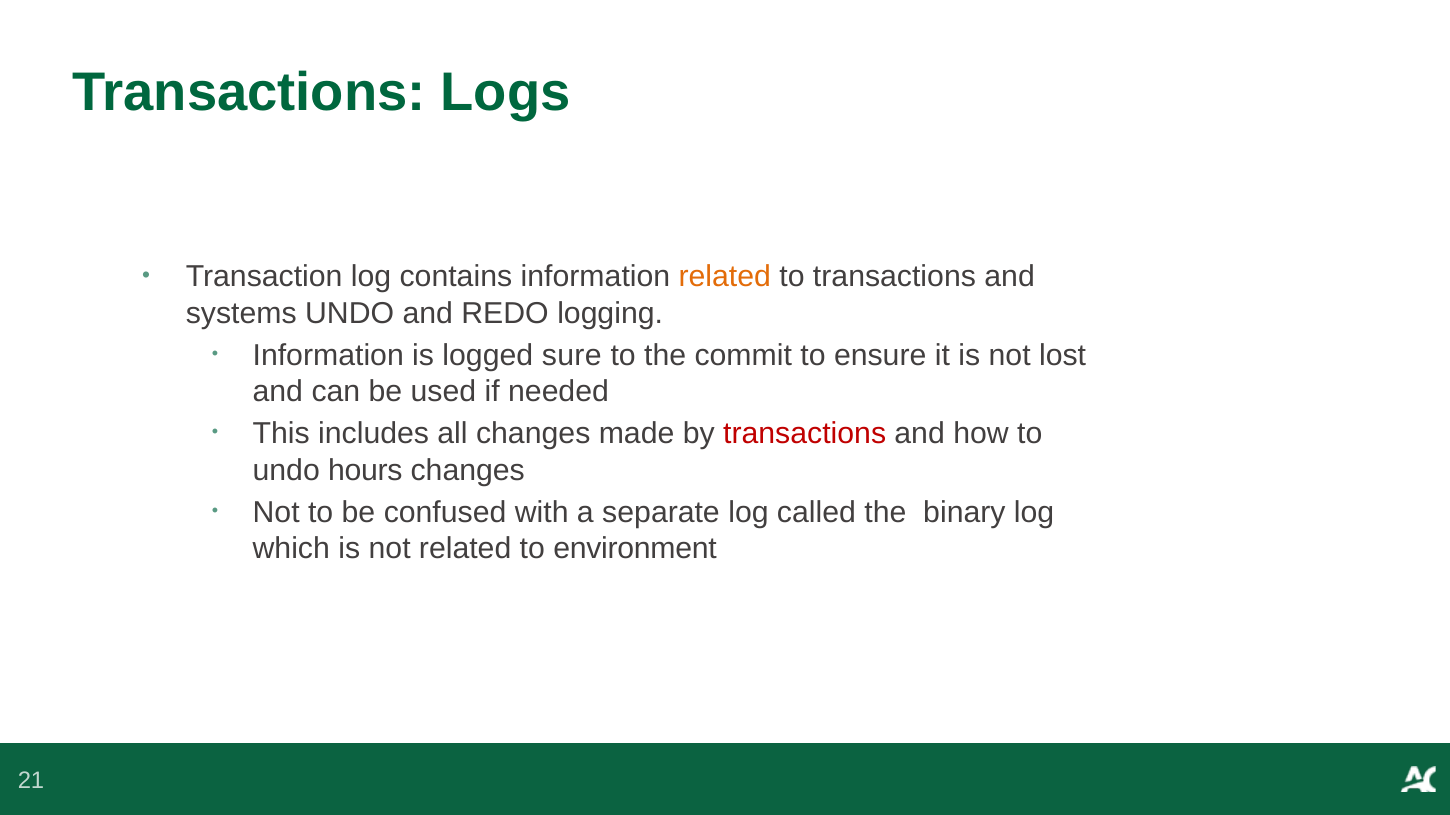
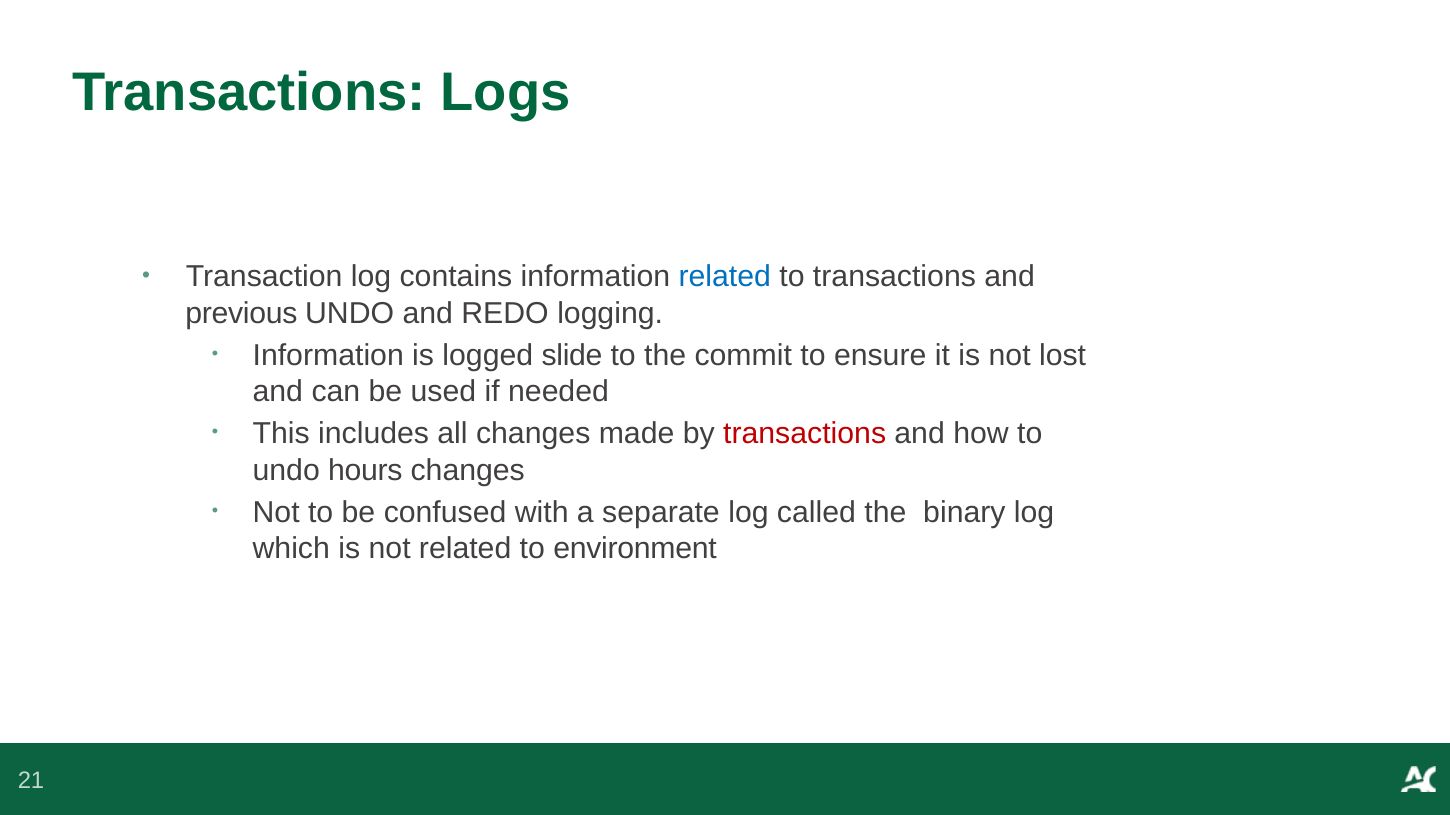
related at (725, 277) colour: orange -> blue
systems: systems -> previous
sure: sure -> slide
